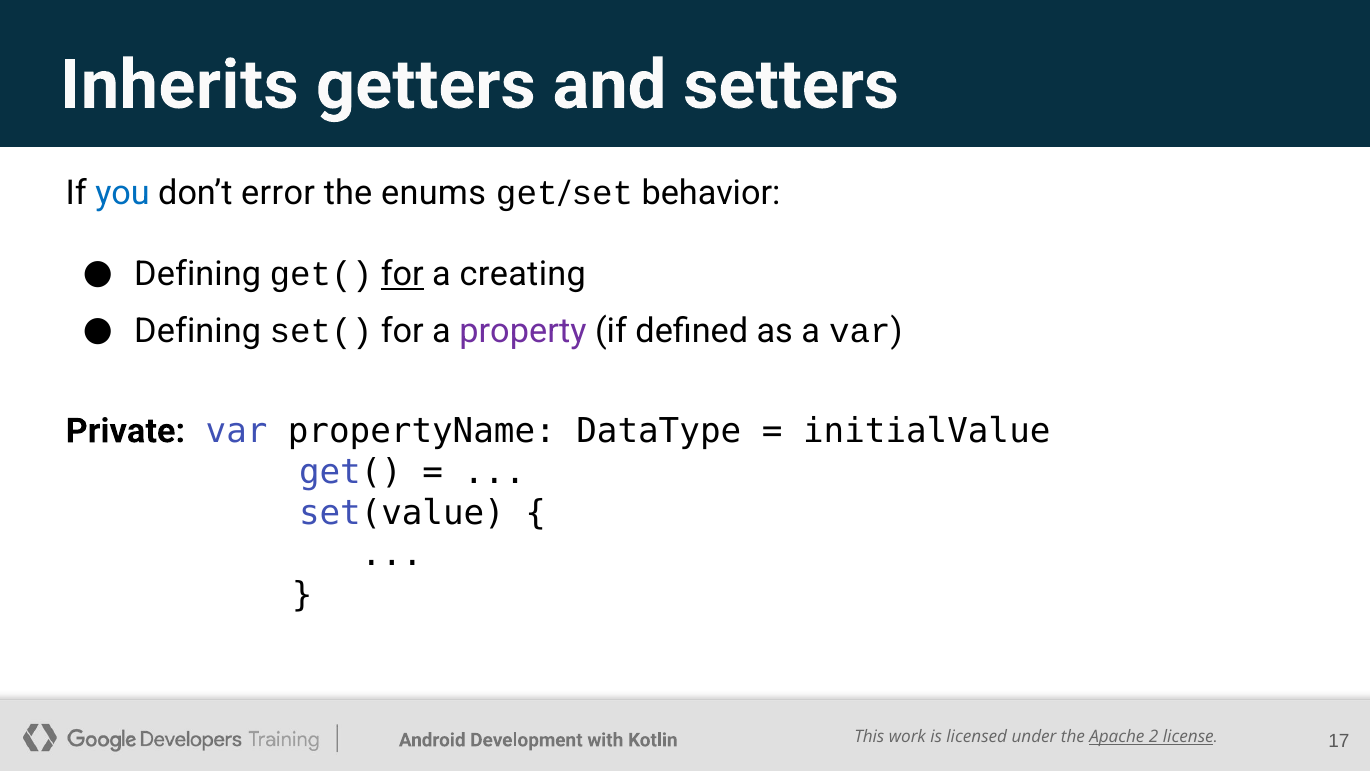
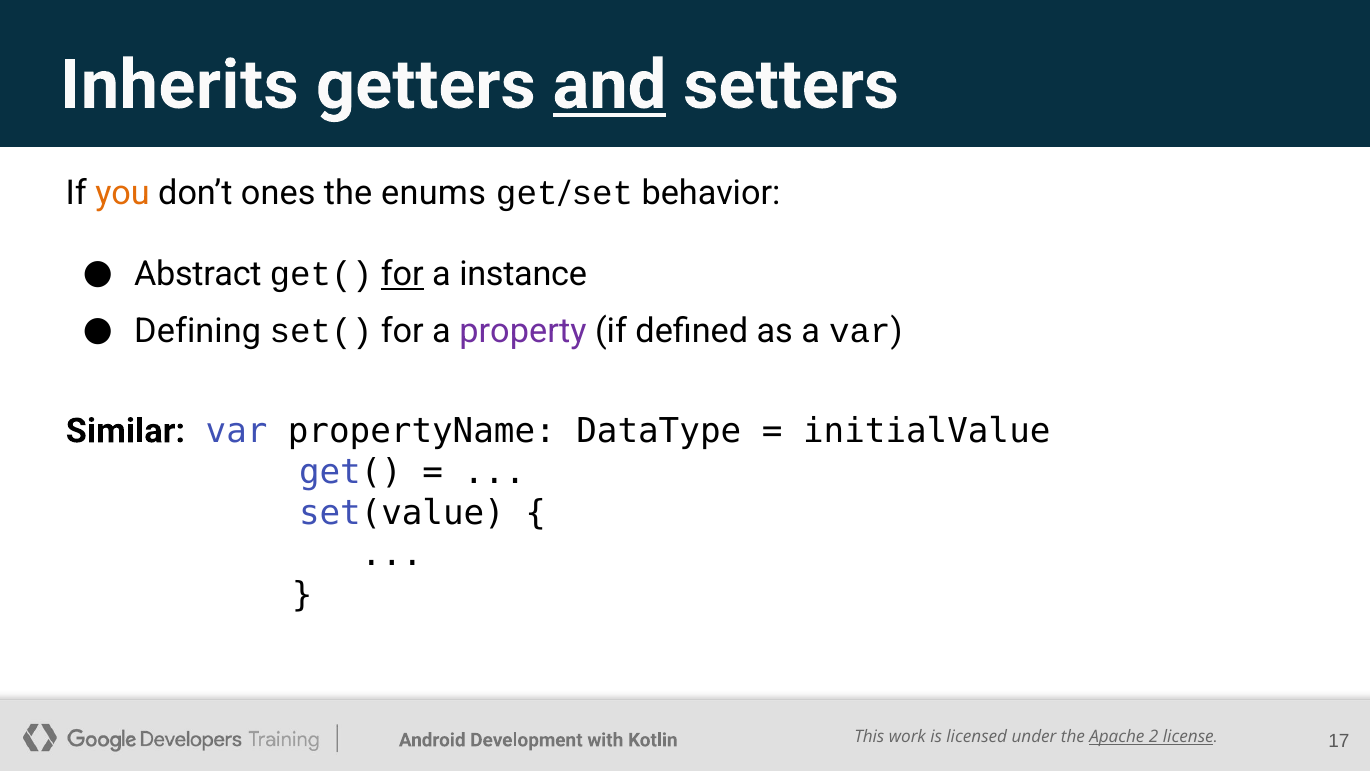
and underline: none -> present
you colour: blue -> orange
error: error -> ones
Defining at (198, 274): Defining -> Abstract
creating: creating -> instance
Private: Private -> Similar
